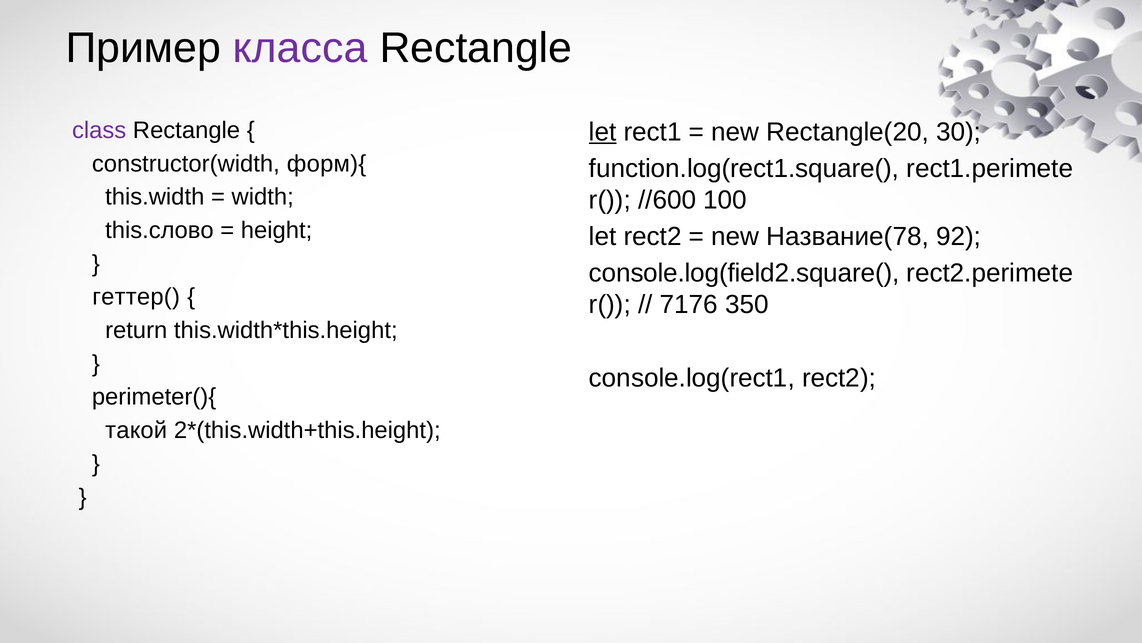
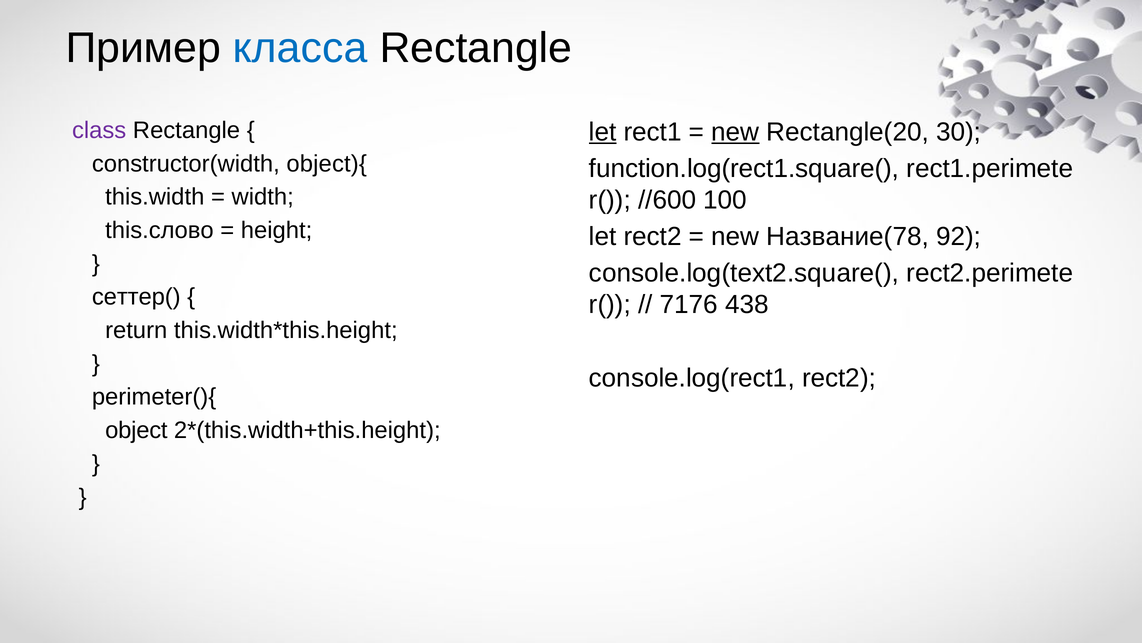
класса colour: purple -> blue
new at (735, 132) underline: none -> present
форм){: форм){ -> object){
console.log(field2.square(: console.log(field2.square( -> console.log(text2.square(
геттер(: геттер( -> сеттер(
350: 350 -> 438
такой: такой -> object
